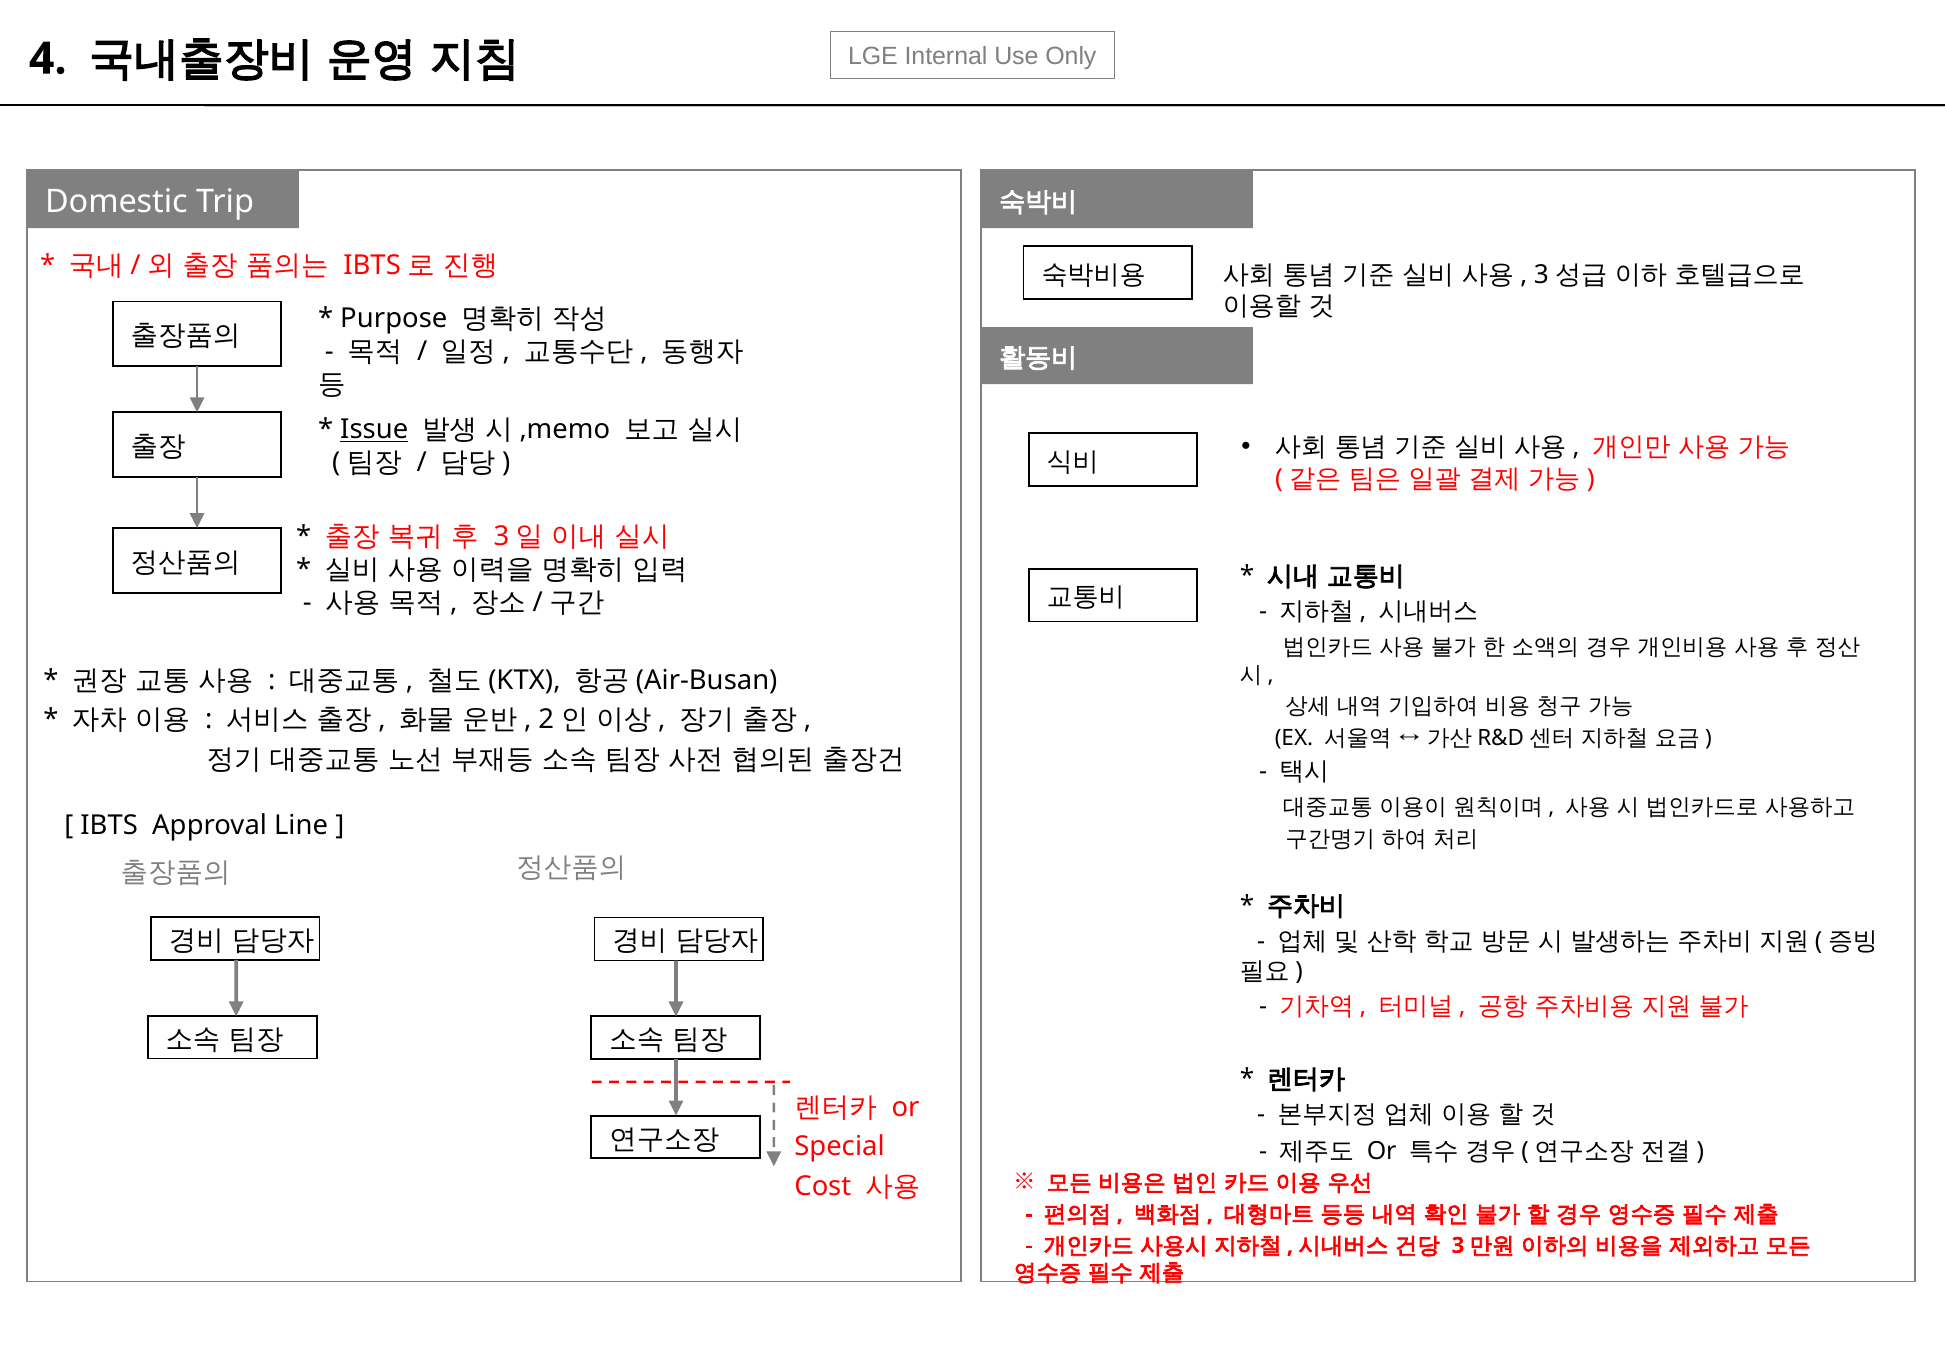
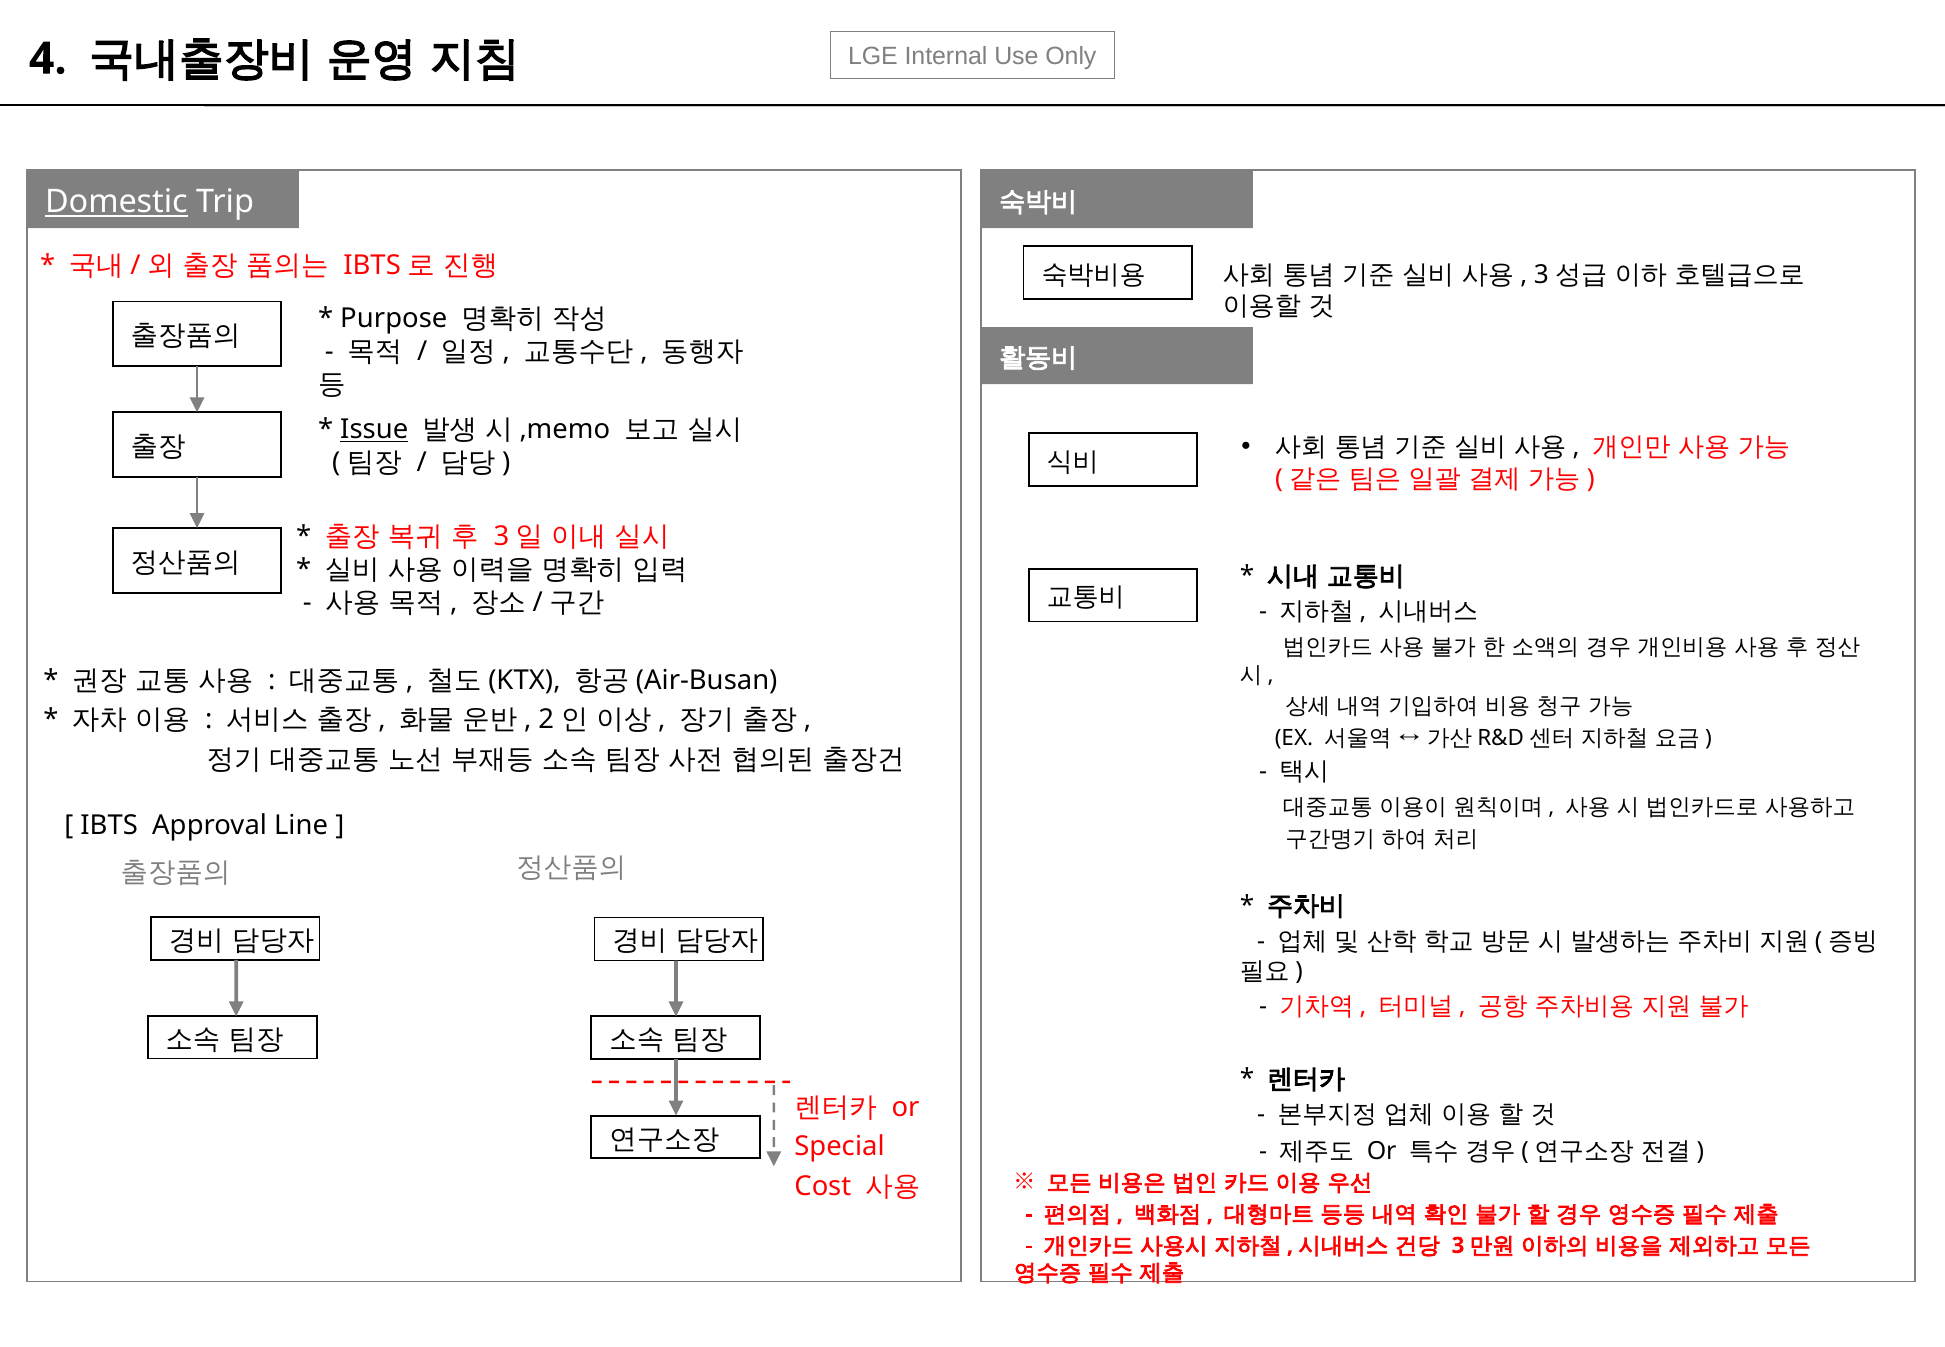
Domestic underline: none -> present
